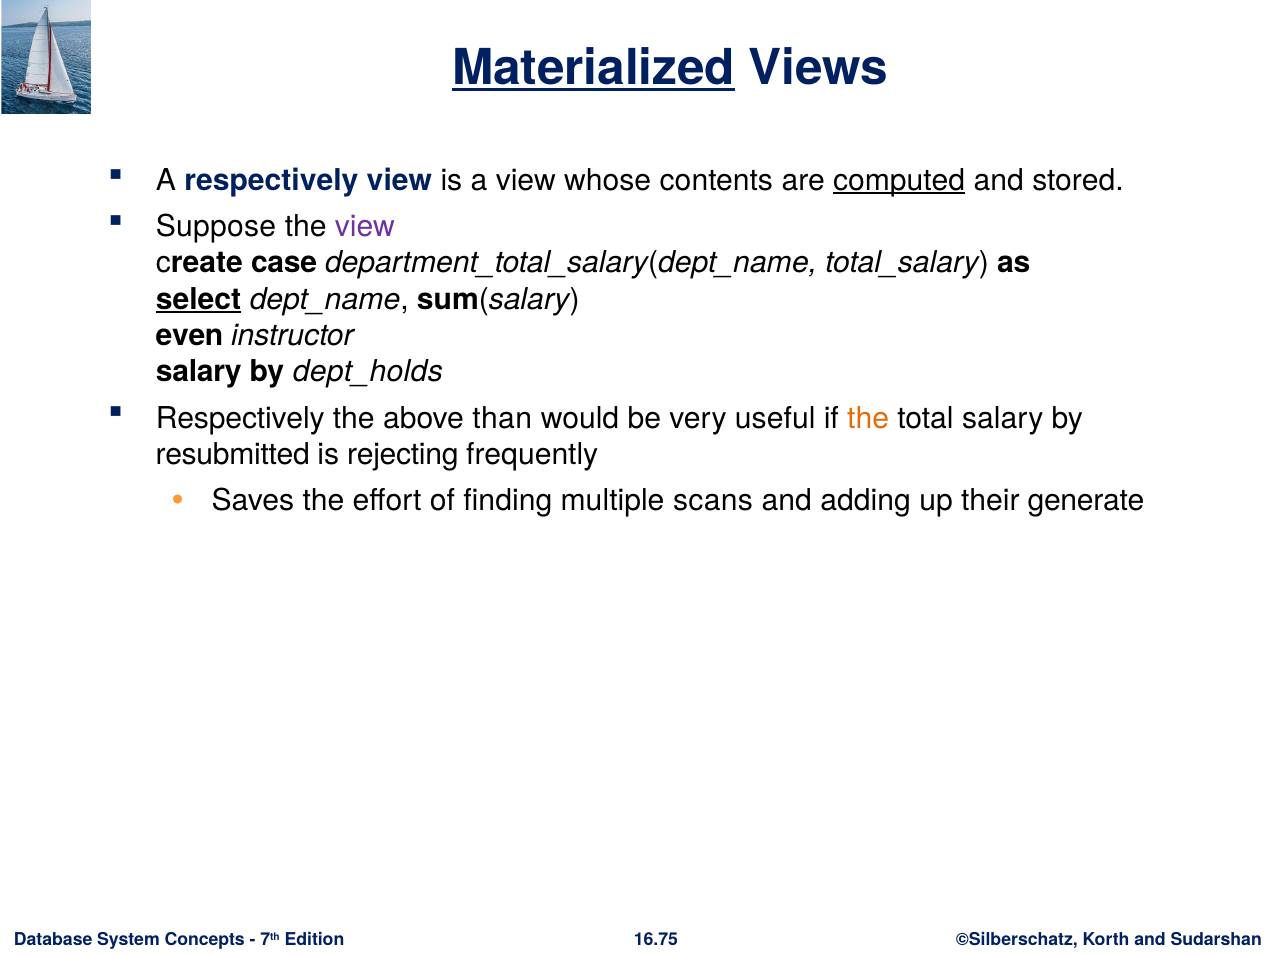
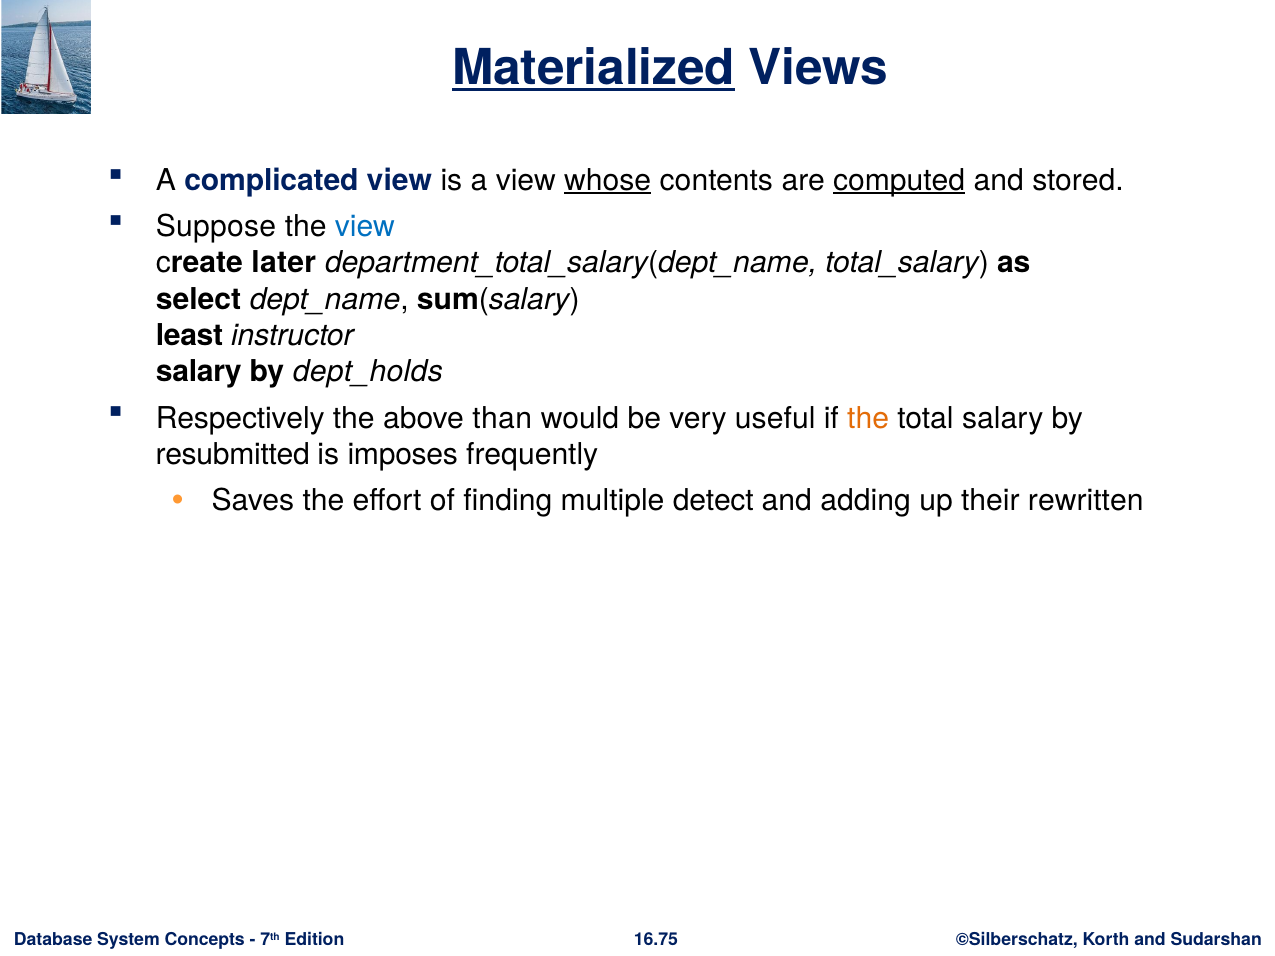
A respectively: respectively -> complicated
whose underline: none -> present
view at (365, 227) colour: purple -> blue
case: case -> later
select underline: present -> none
even: even -> least
rejecting: rejecting -> imposes
scans: scans -> detect
generate: generate -> rewritten
